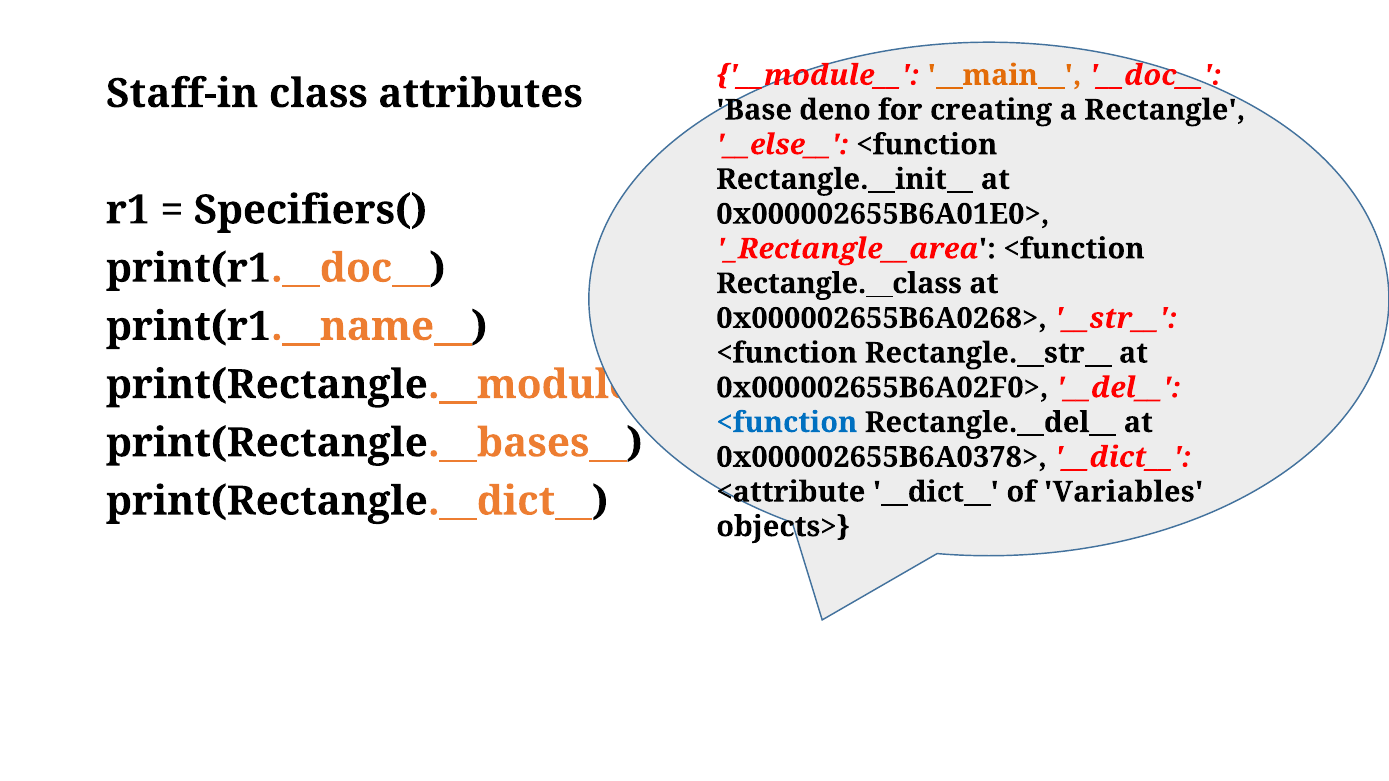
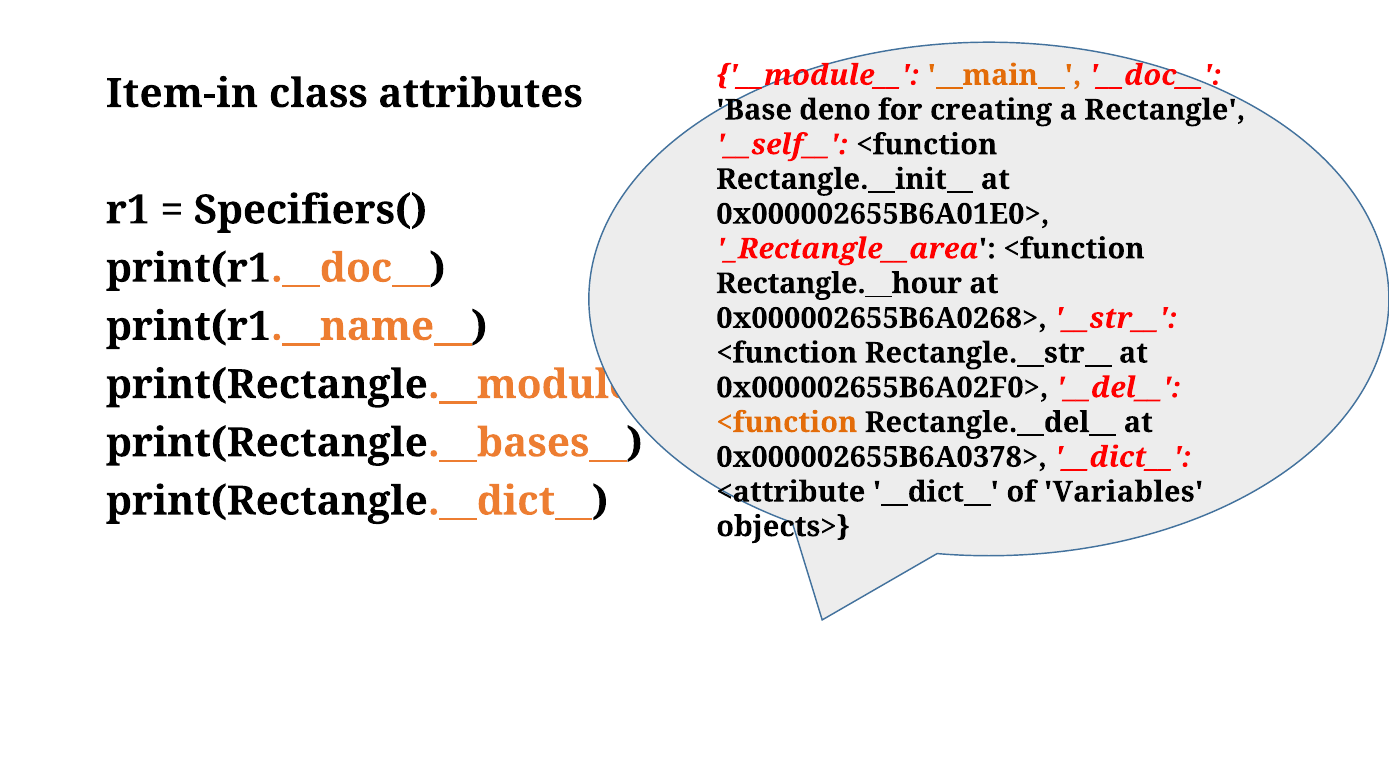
Staff-in: Staff-in -> Item-in
__else__: __else__ -> __self__
Rectangle.__class: Rectangle.__class -> Rectangle.__hour
<function at (787, 423) colour: blue -> orange
